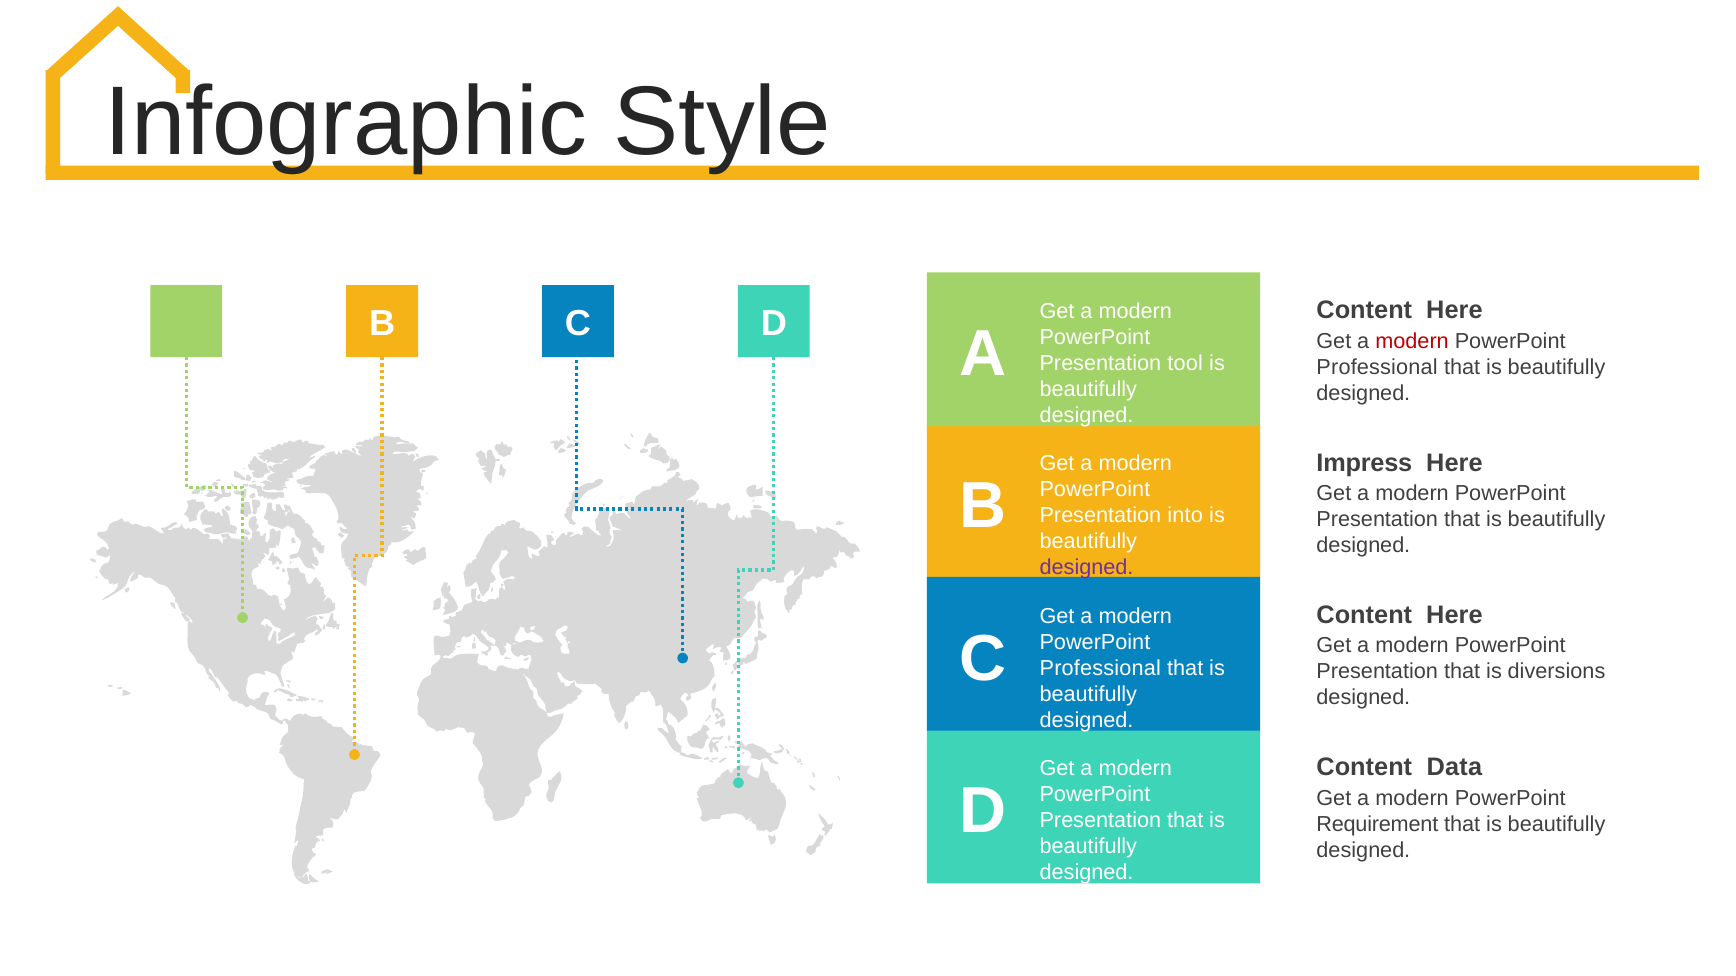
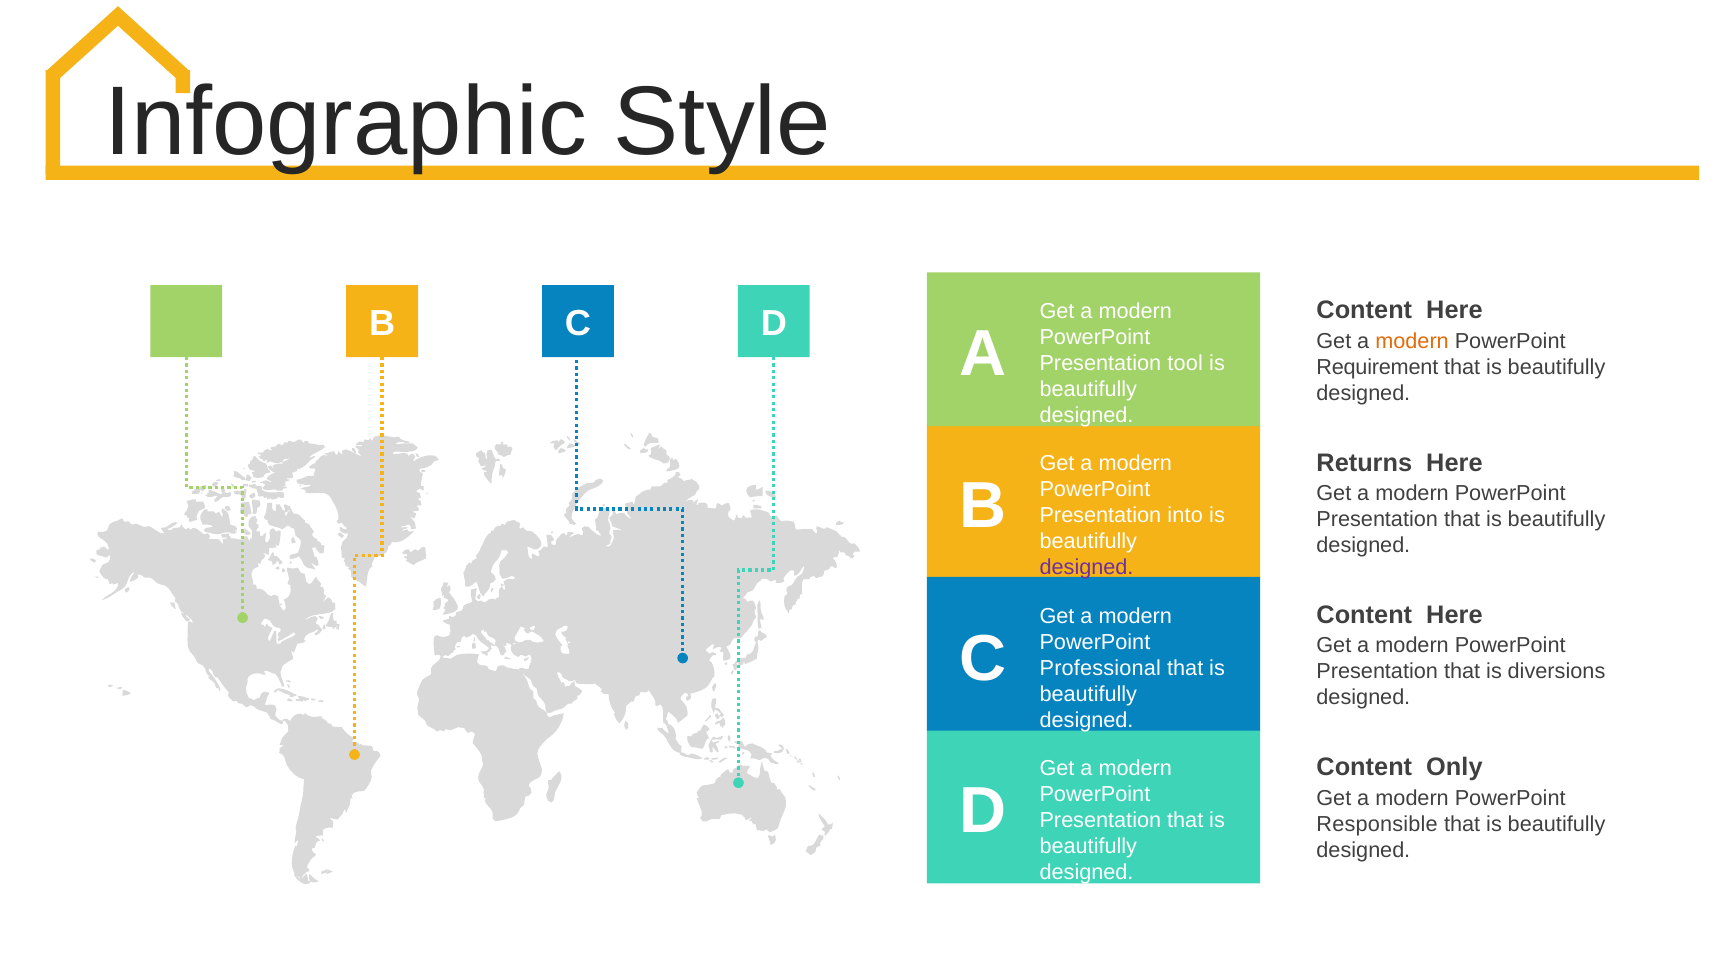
modern at (1412, 341) colour: red -> orange
Professional at (1377, 367): Professional -> Requirement
Impress: Impress -> Returns
Data: Data -> Only
Requirement: Requirement -> Responsible
